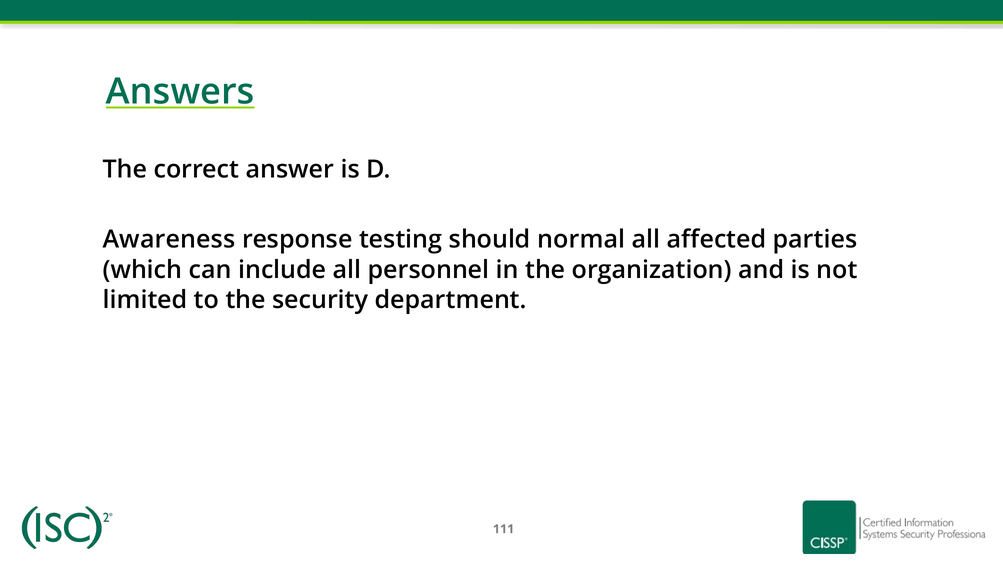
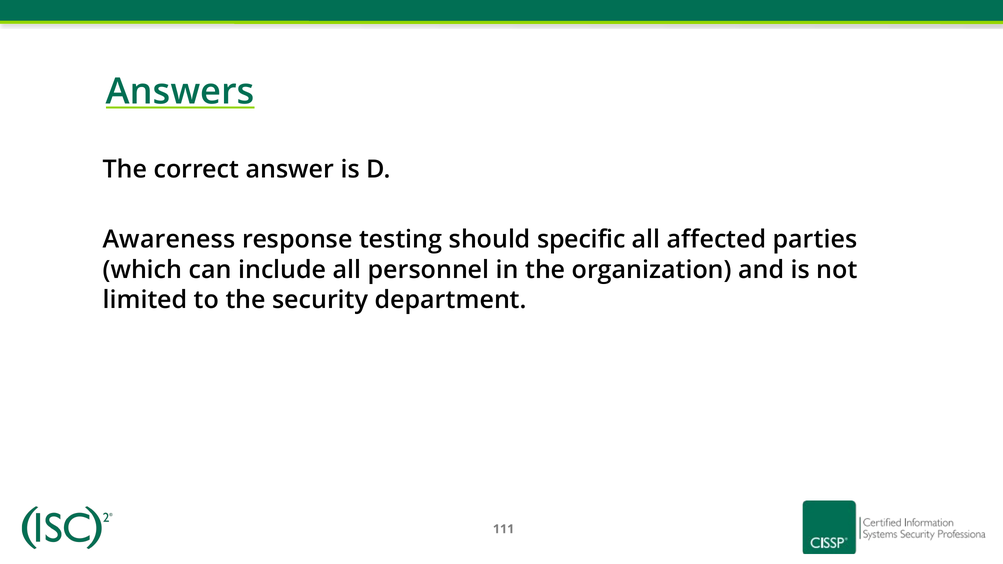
normal: normal -> specific
